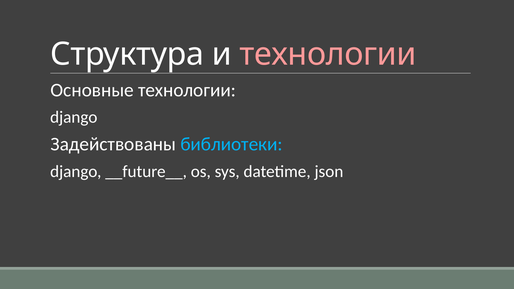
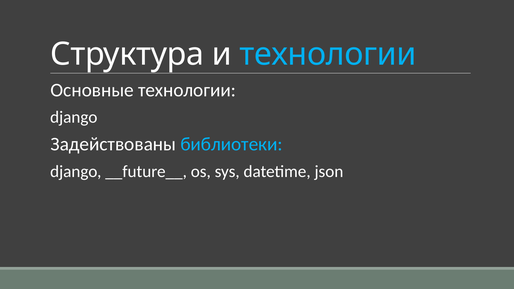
технологии at (328, 54) colour: pink -> light blue
